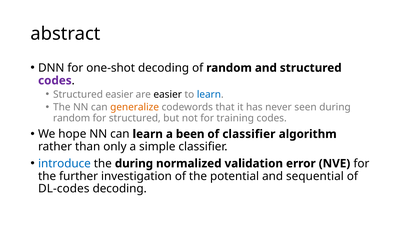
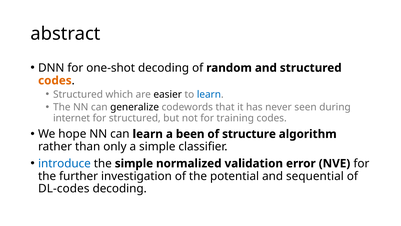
codes at (55, 80) colour: purple -> orange
Structured easier: easier -> which
generalize colour: orange -> black
random at (72, 118): random -> internet
of classifier: classifier -> structure
the during: during -> simple
